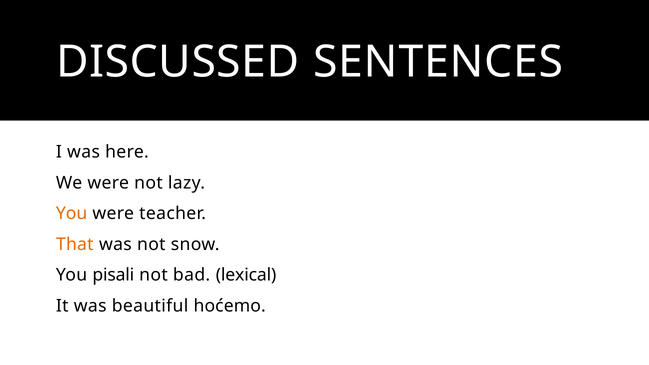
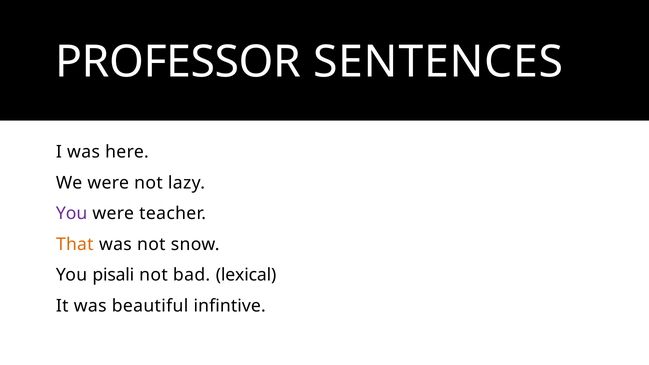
DISCUSSED: DISCUSSED -> PROFESSOR
You at (72, 214) colour: orange -> purple
hoćemo: hoćemo -> infintive
